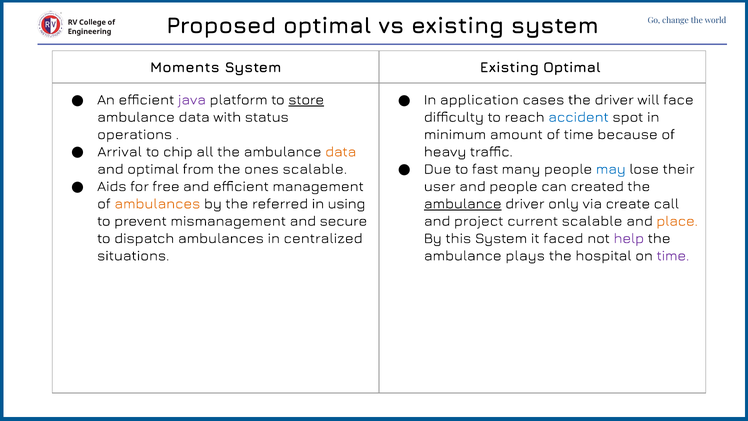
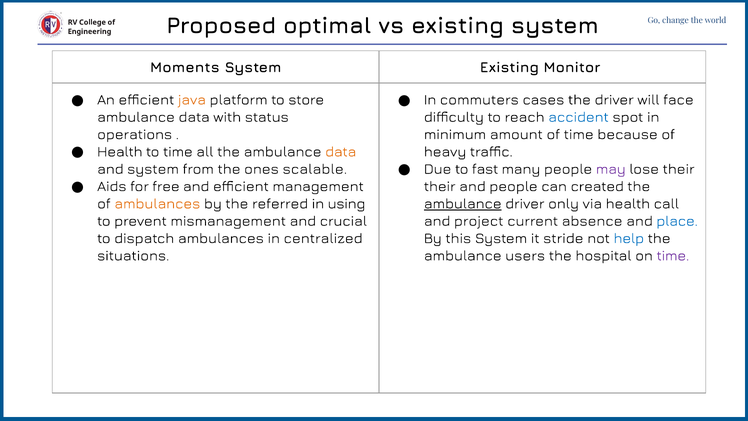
Existing Optimal: Optimal -> Monitor
java colour: purple -> orange
store underline: present -> none
application: application -> commuters
Arrival at (120, 152): Arrival -> Health
to chip: chip -> time
and optimal: optimal -> system
may colour: blue -> purple
user at (440, 186): user -> their
via create: create -> health
secure: secure -> crucial
current scalable: scalable -> absence
place colour: orange -> blue
faced: faced -> stride
help colour: purple -> blue
plays: plays -> users
